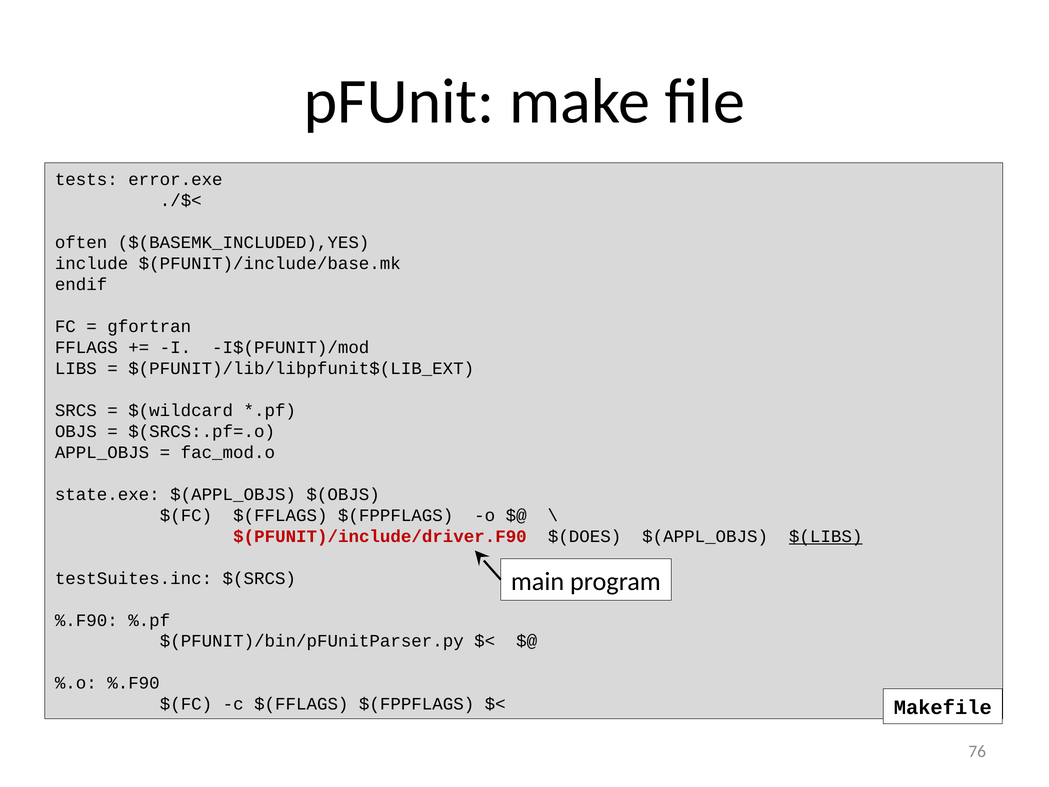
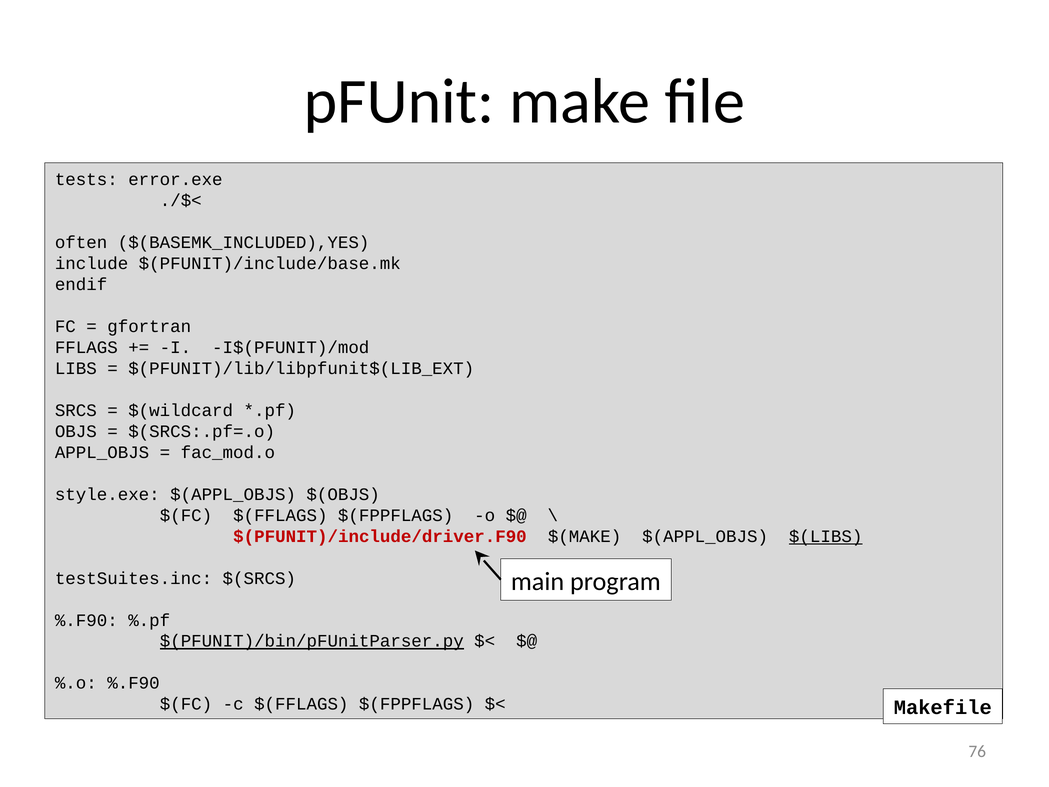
state.exe: state.exe -> style.exe
$(DOES: $(DOES -> $(MAKE
$(PFUNIT)/bin/pFUnitParser.py underline: none -> present
